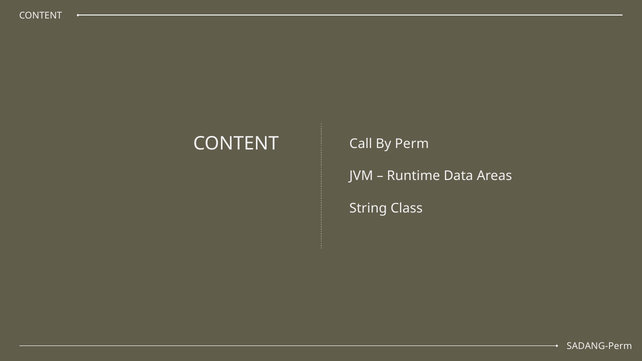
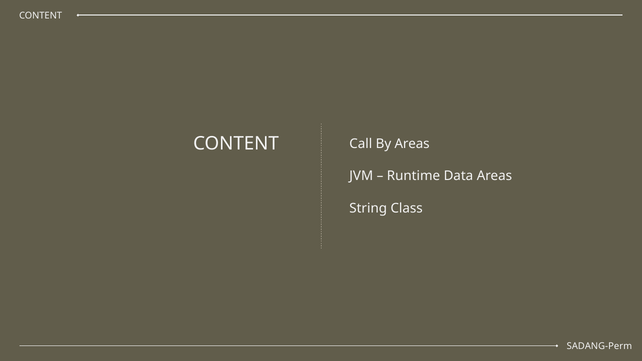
By Perm: Perm -> Areas
